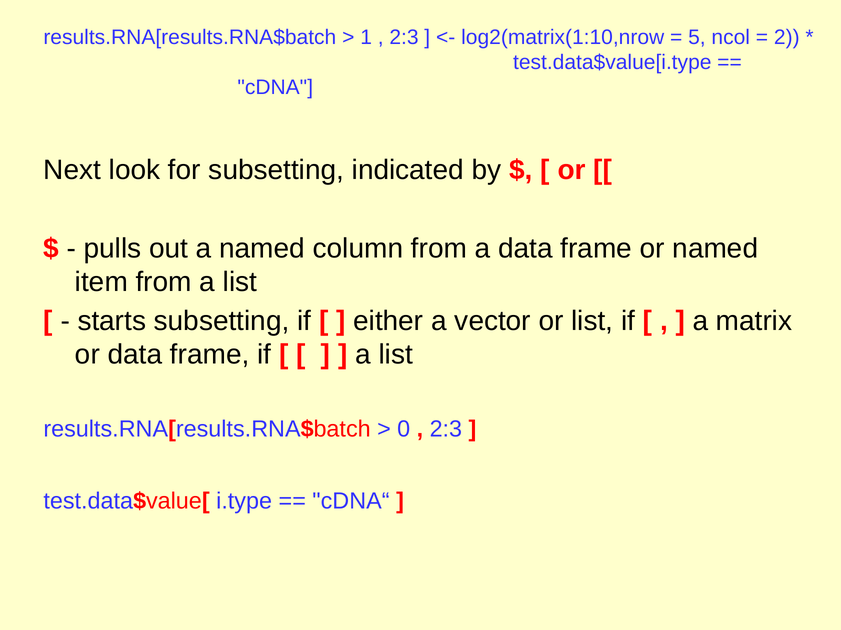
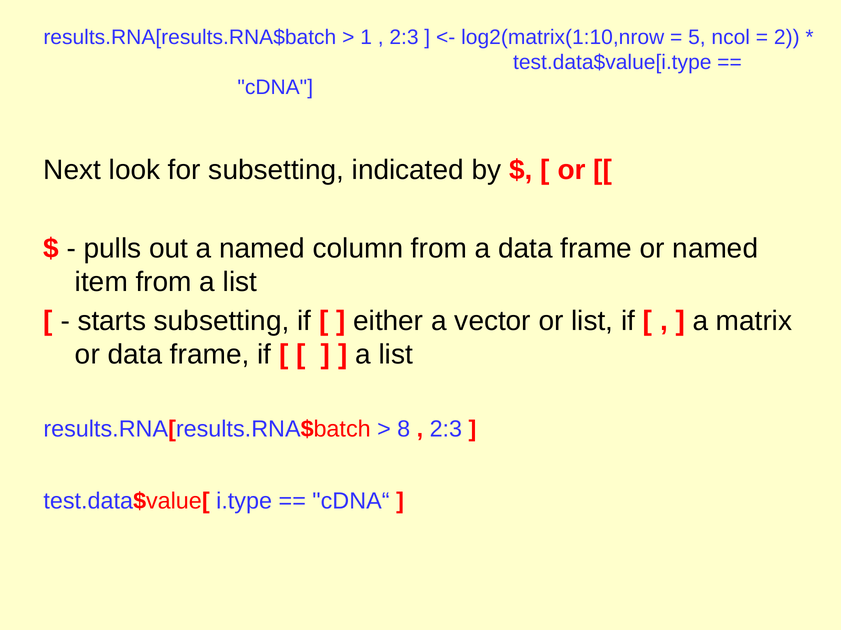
0: 0 -> 8
